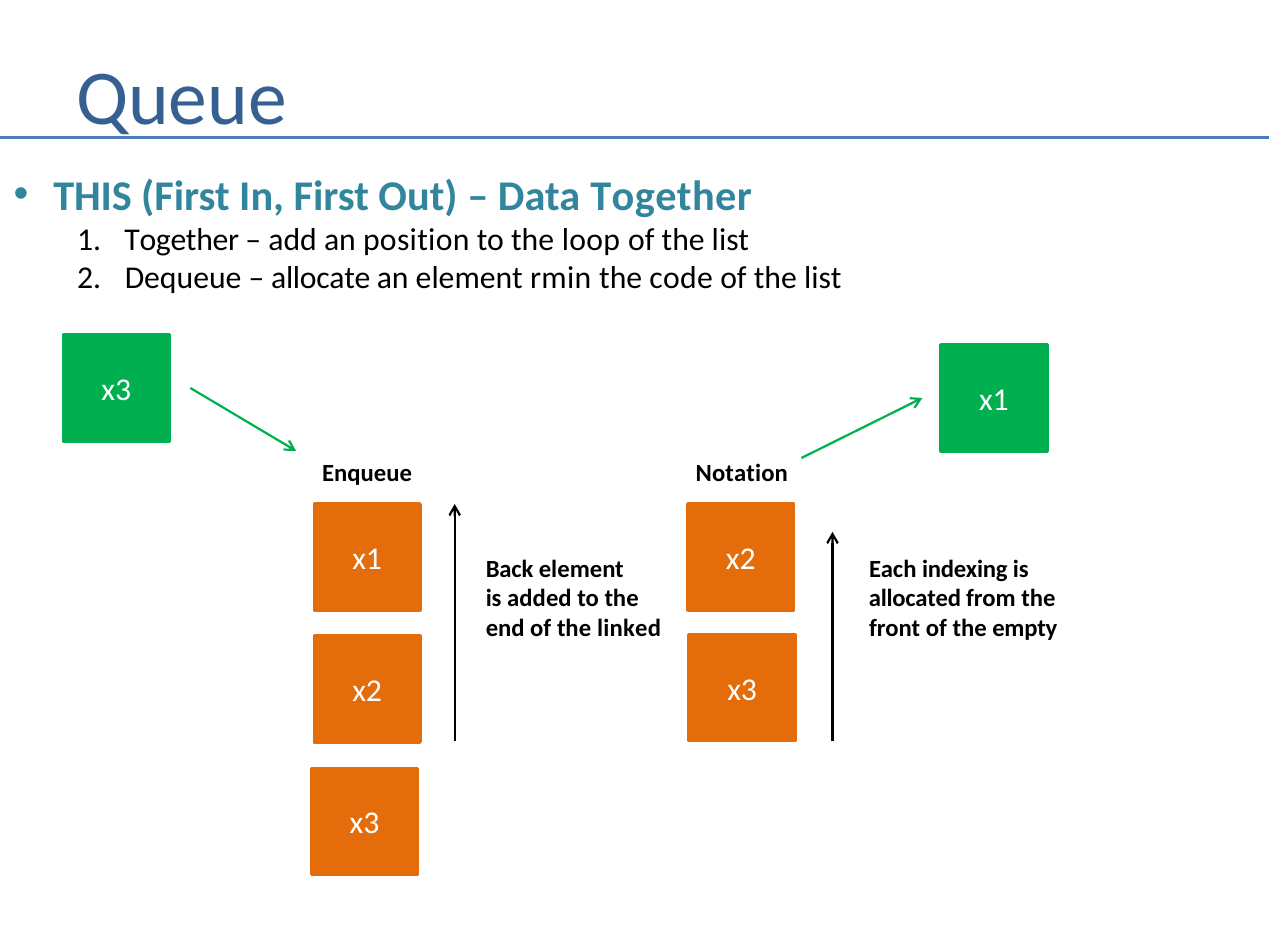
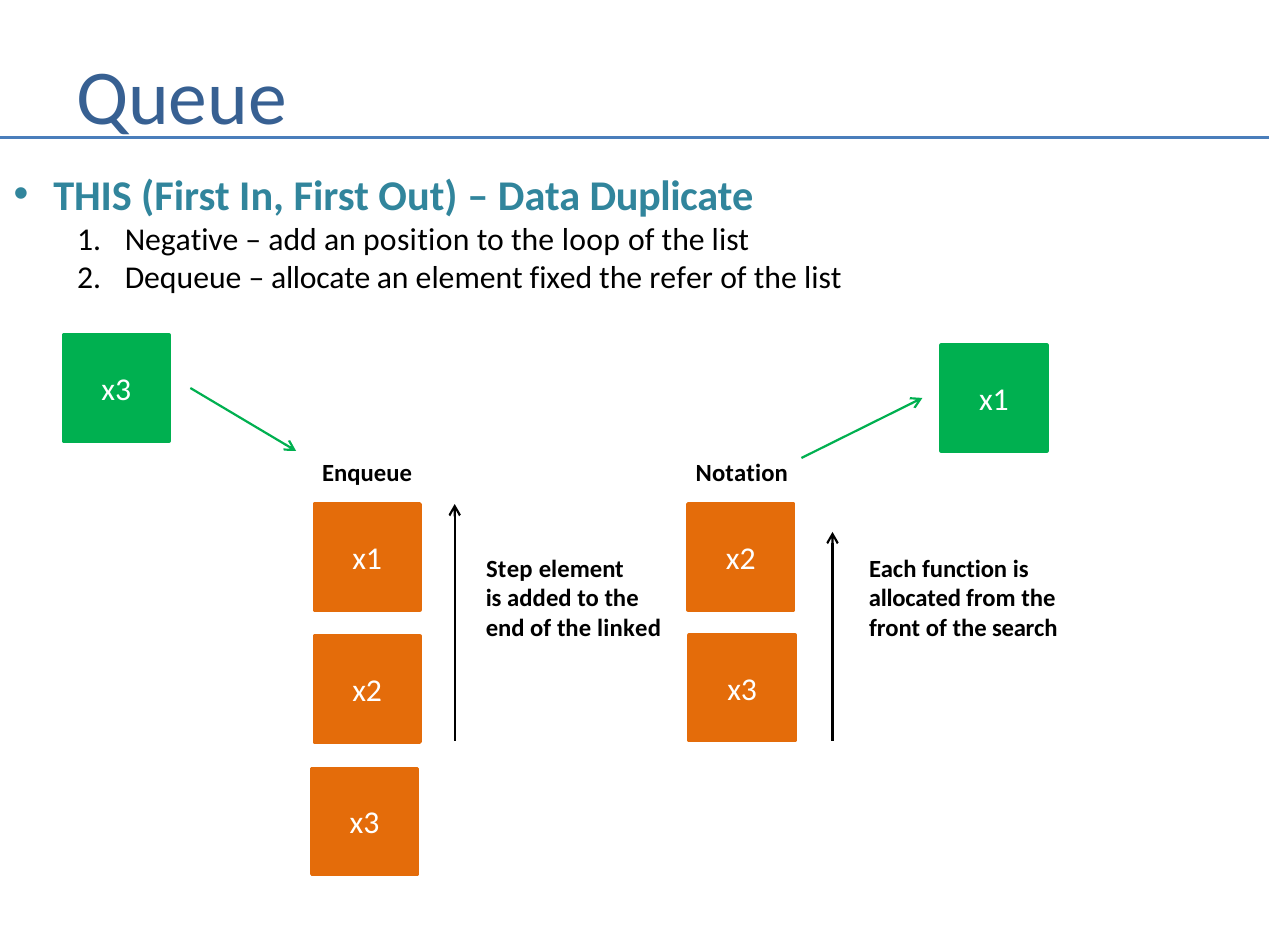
Data Together: Together -> Duplicate
Together at (182, 240): Together -> Negative
rmin: rmin -> fixed
code: code -> refer
Back: Back -> Step
indexing: indexing -> function
empty: empty -> search
